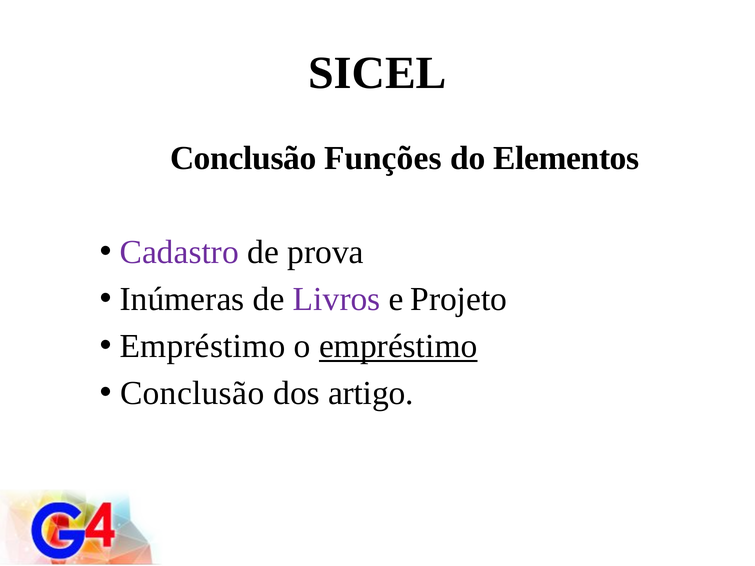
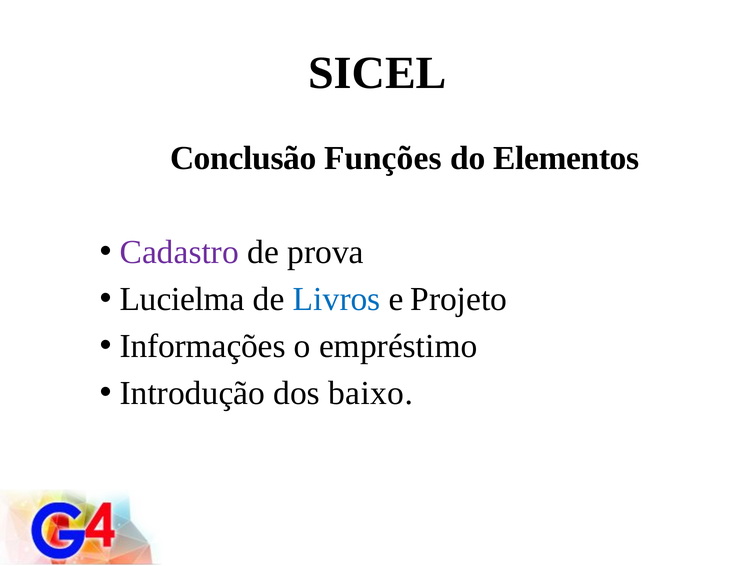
Inúmeras: Inúmeras -> Lucielma
Livros colour: purple -> blue
Empréstimo at (202, 347): Empréstimo -> Informações
empréstimo at (398, 347) underline: present -> none
Conclusão at (192, 394): Conclusão -> Introdução
artigo: artigo -> baixo
